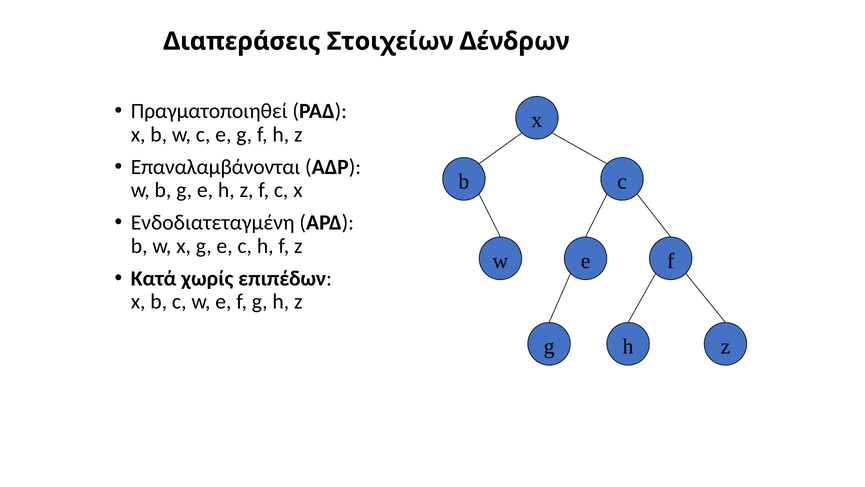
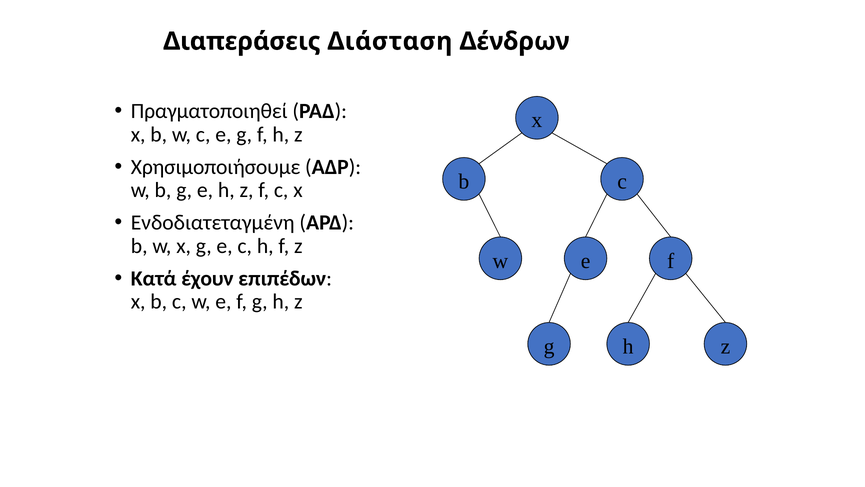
Στοιχείων: Στοιχείων -> Διάσταση
Επαναλαμβάνονται: Επαναλαμβάνονται -> Χρησιμοποιήσουμε
χωρίς: χωρίς -> έχουν
